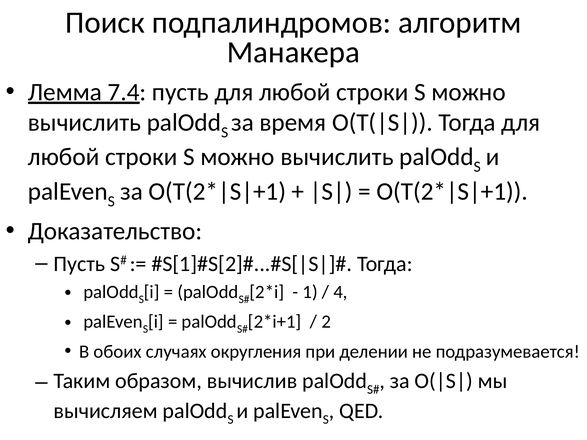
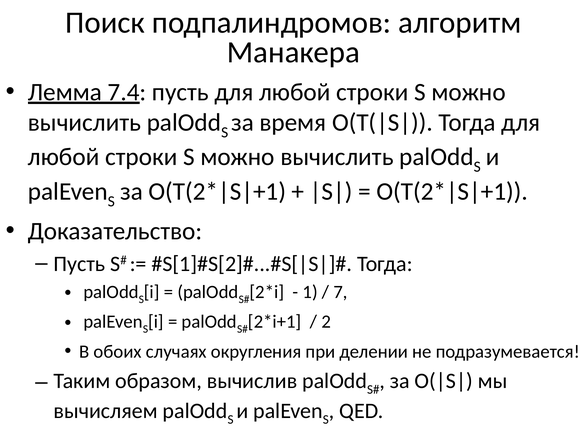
4: 4 -> 7
